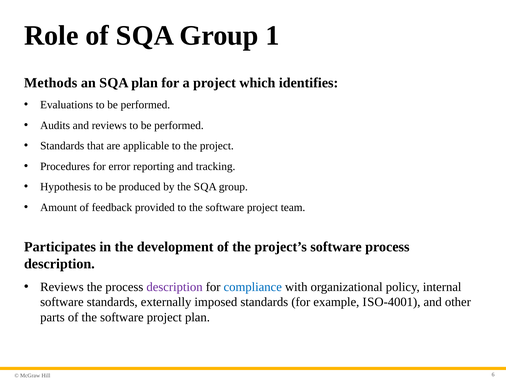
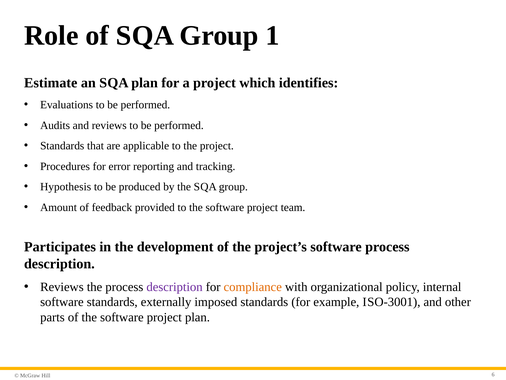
Methods: Methods -> Estimate
compliance colour: blue -> orange
O-4001: O-4001 -> O-3001
